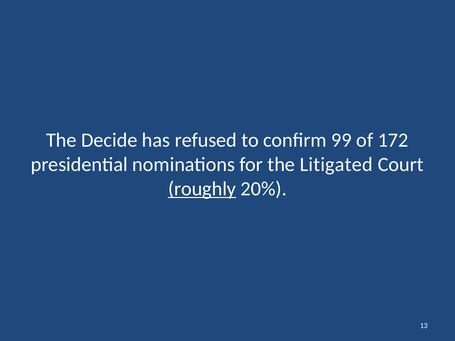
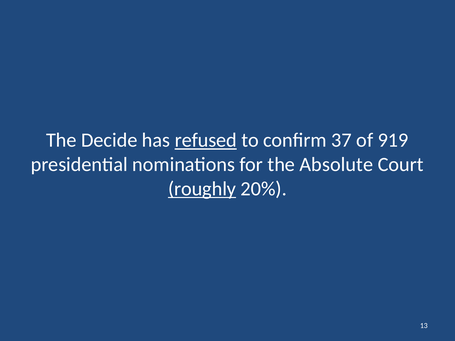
refused underline: none -> present
99: 99 -> 37
172: 172 -> 919
Litigated: Litigated -> Absolute
